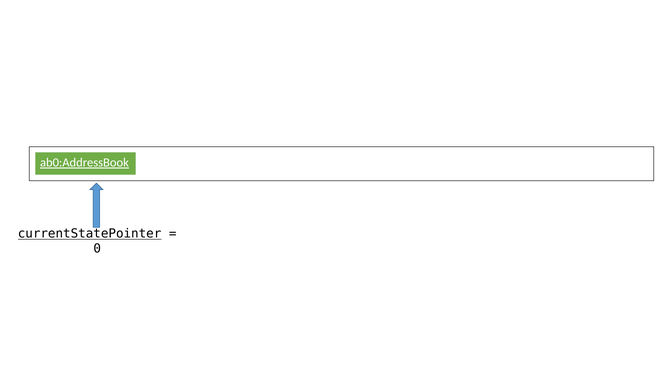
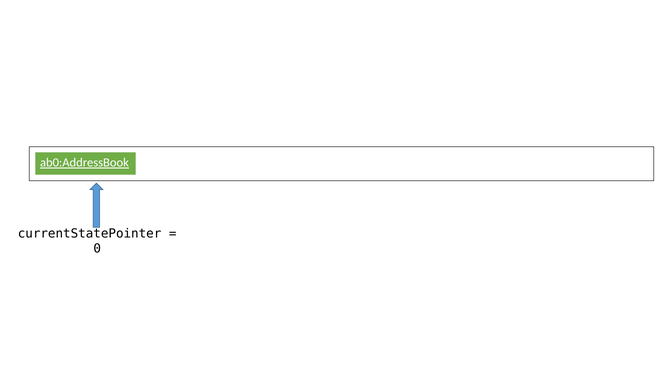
currentStatePointer underline: present -> none
